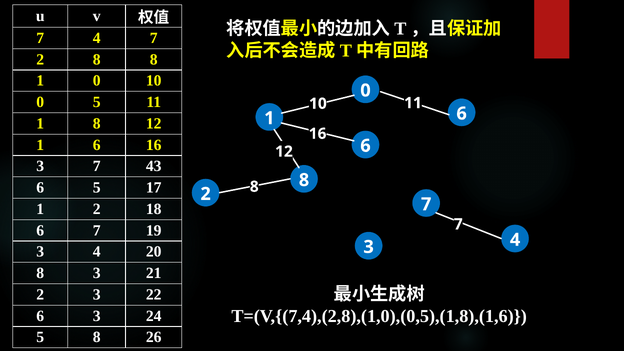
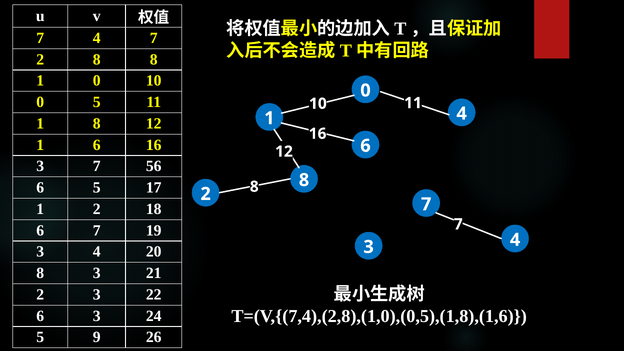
6 at (462, 114): 6 -> 4
43: 43 -> 56
5 8: 8 -> 9
